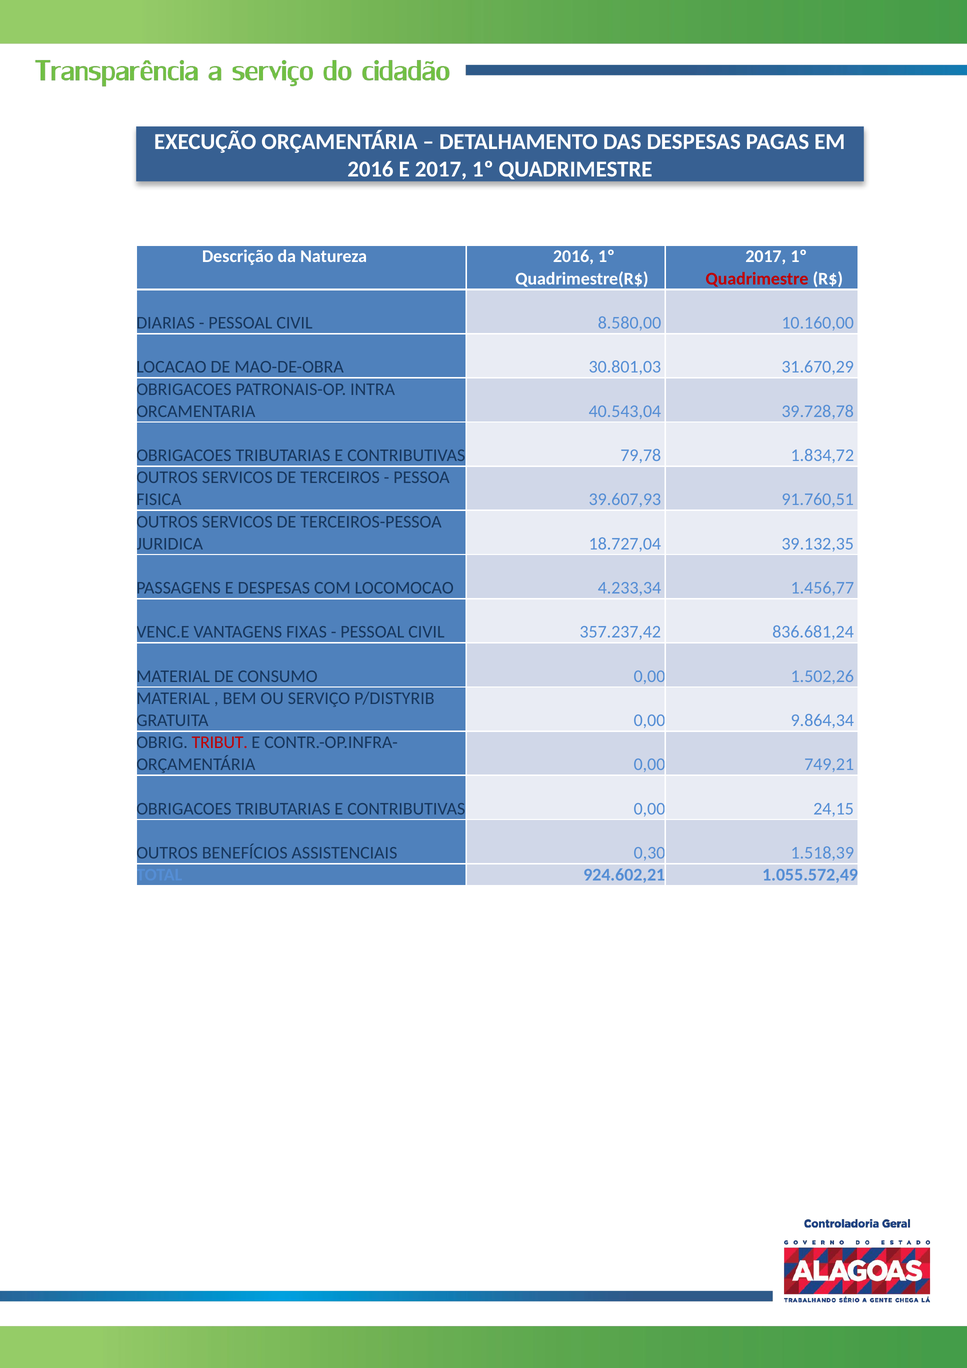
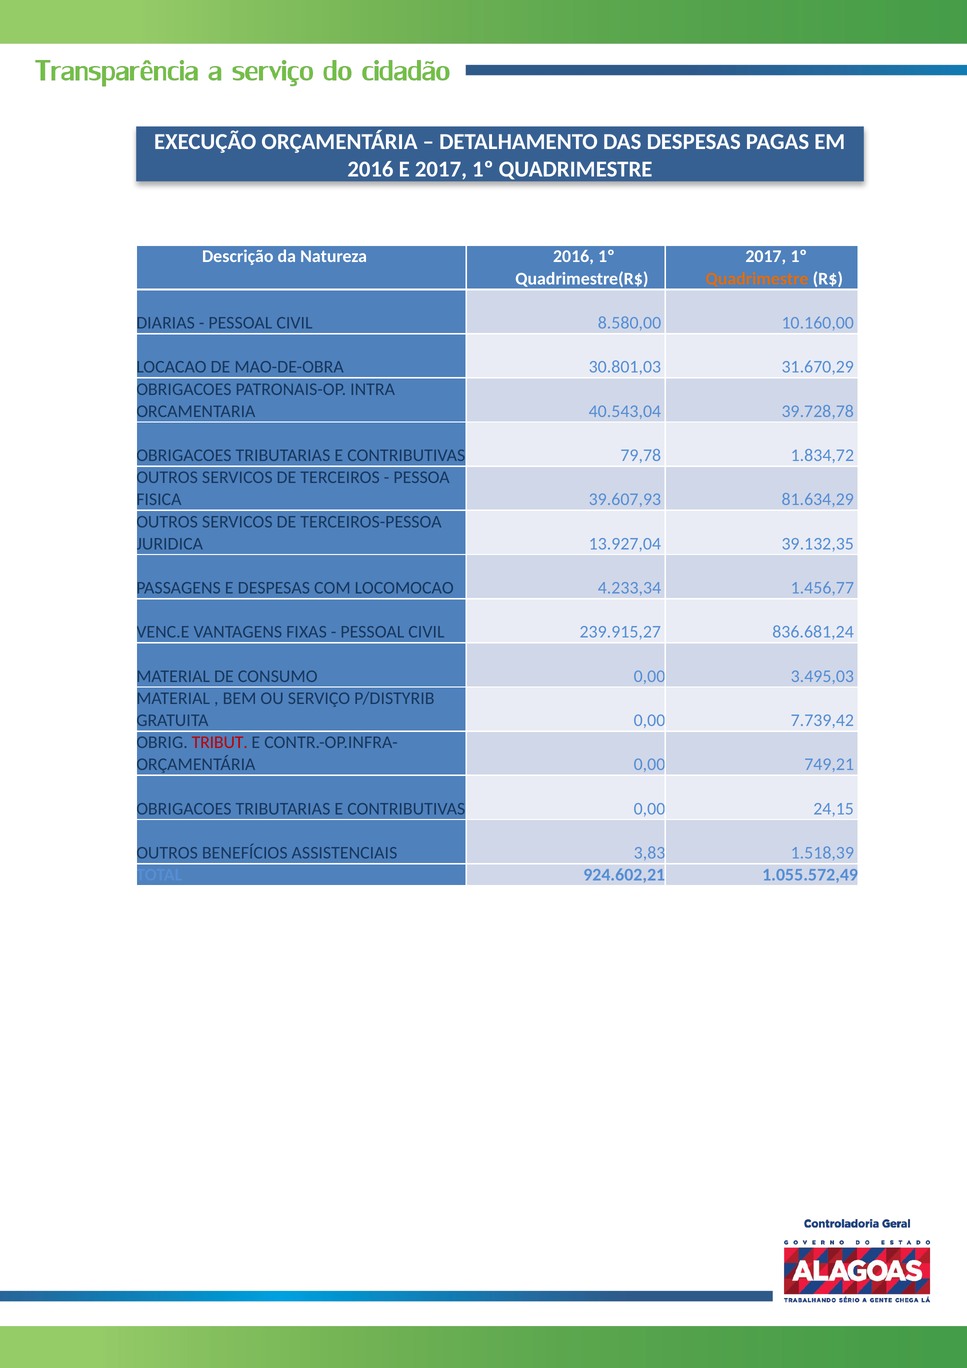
Quadrimestre at (757, 279) colour: red -> orange
91.760,51: 91.760,51 -> 81.634,29
18.727,04: 18.727,04 -> 13.927,04
357.237,42: 357.237,42 -> 239.915,27
1.502,26: 1.502,26 -> 3.495,03
9.864,34: 9.864,34 -> 7.739,42
0,30: 0,30 -> 3,83
